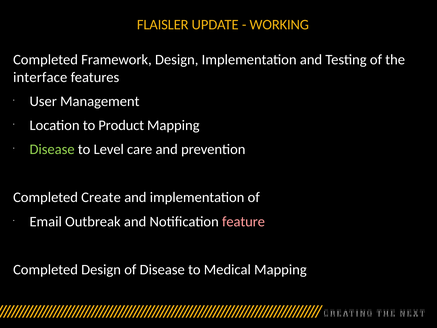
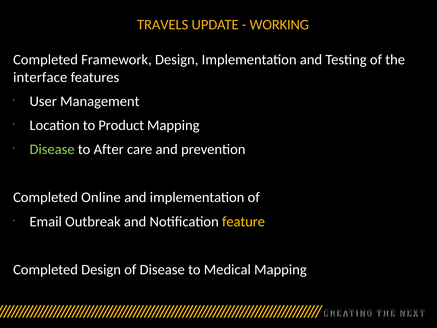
FLAISLER: FLAISLER -> TRAVELS
Level: Level -> After
Create: Create -> Online
feature colour: pink -> yellow
